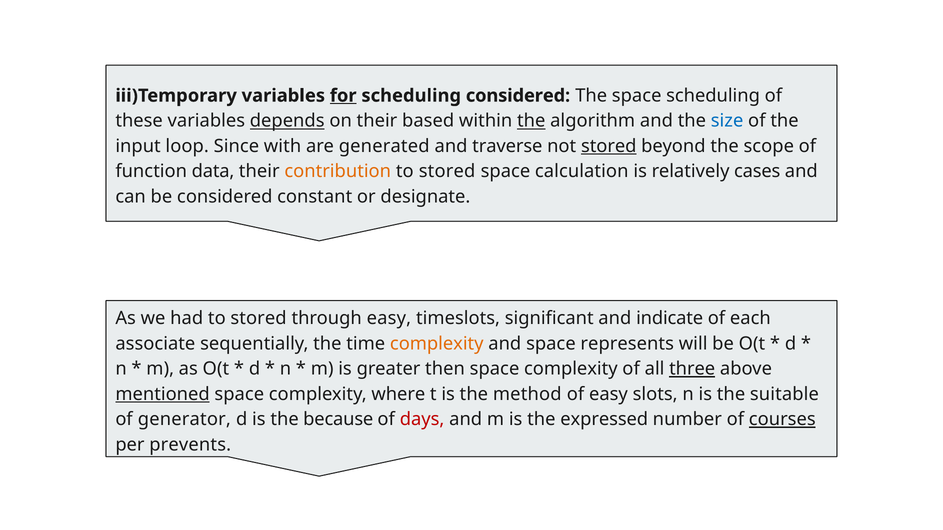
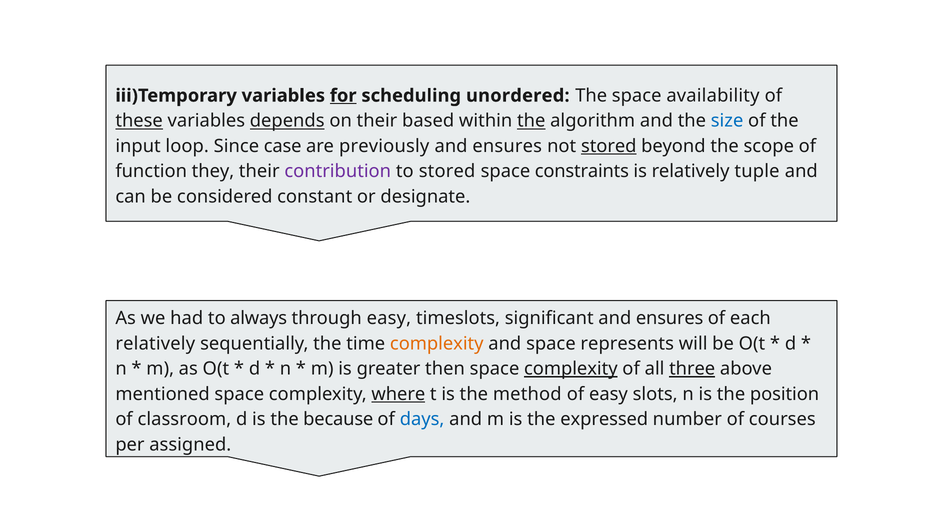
scheduling considered: considered -> unordered
space scheduling: scheduling -> availability
these underline: none -> present
with: with -> case
generated: generated -> previously
traverse at (507, 146): traverse -> ensures
data: data -> they
contribution colour: orange -> purple
calculation: calculation -> constraints
cases: cases -> tuple
had to stored: stored -> always
indicate at (670, 319): indicate -> ensures
associate at (155, 344): associate -> relatively
complexity at (571, 369) underline: none -> present
mentioned underline: present -> none
where underline: none -> present
suitable: suitable -> position
generator: generator -> classroom
days colour: red -> blue
courses underline: present -> none
prevents: prevents -> assigned
